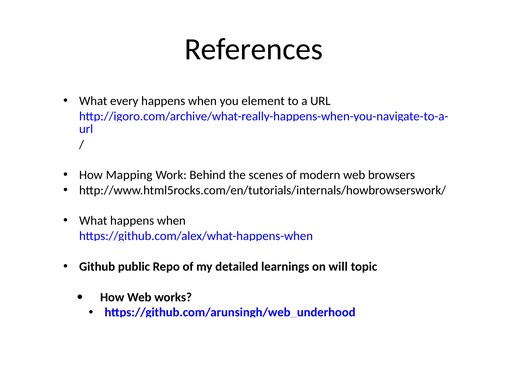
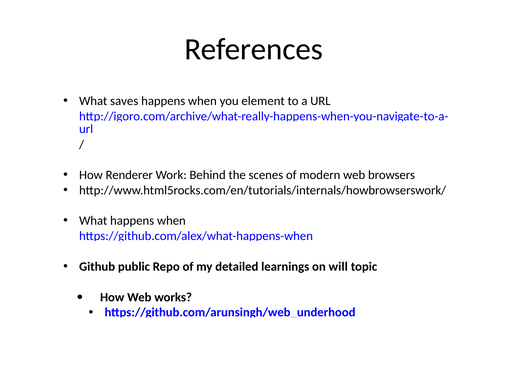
every: every -> saves
Mapping: Mapping -> Renderer
